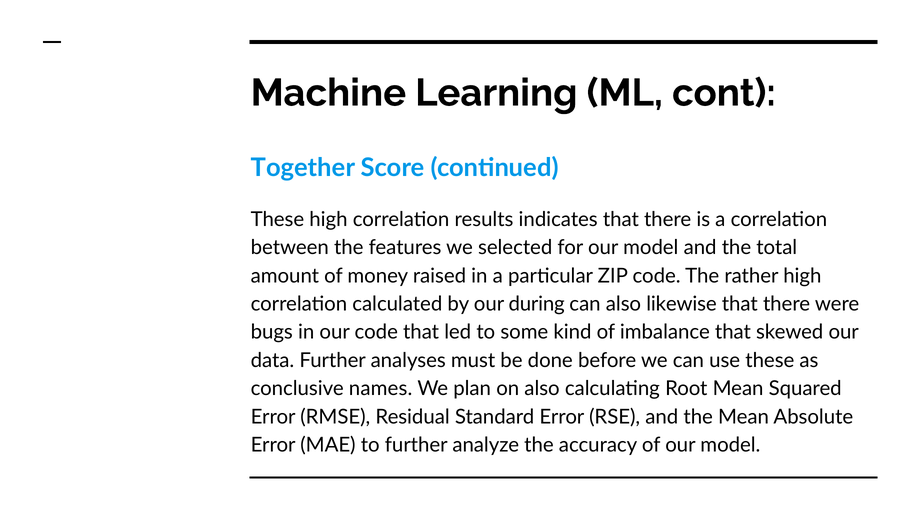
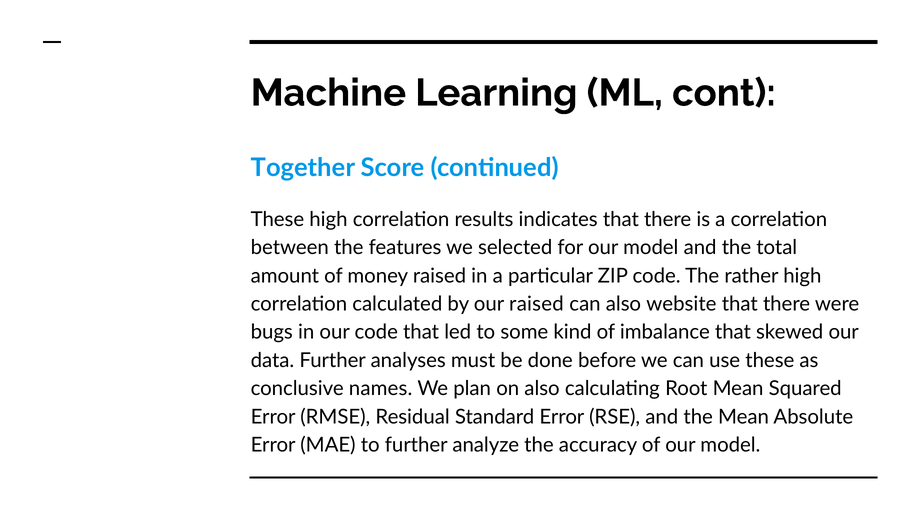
our during: during -> raised
likewise: likewise -> website
